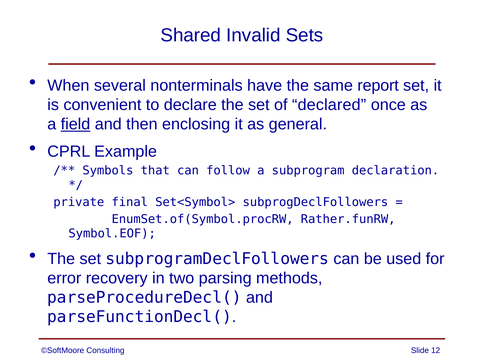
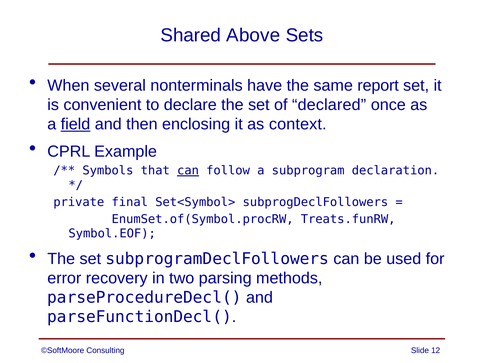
Invalid: Invalid -> Above
general: general -> context
can at (188, 171) underline: none -> present
Rather.funRW: Rather.funRW -> Treats.funRW
